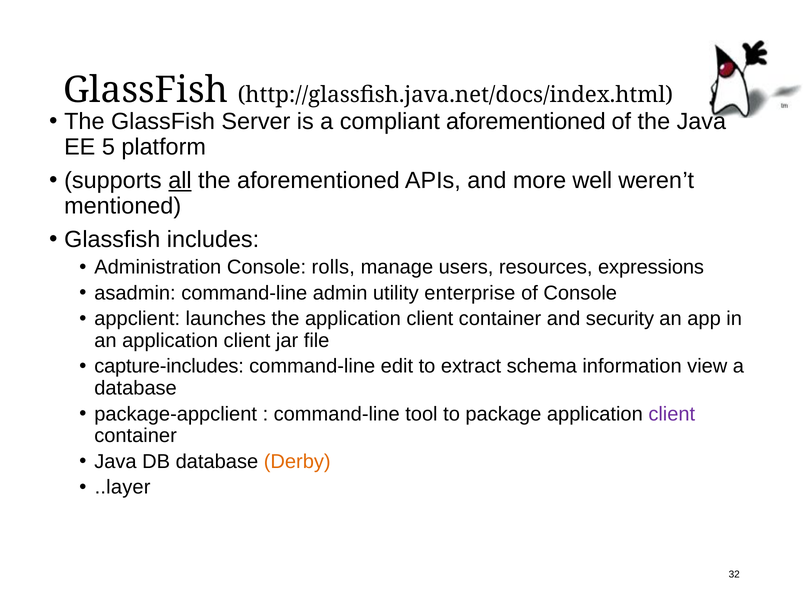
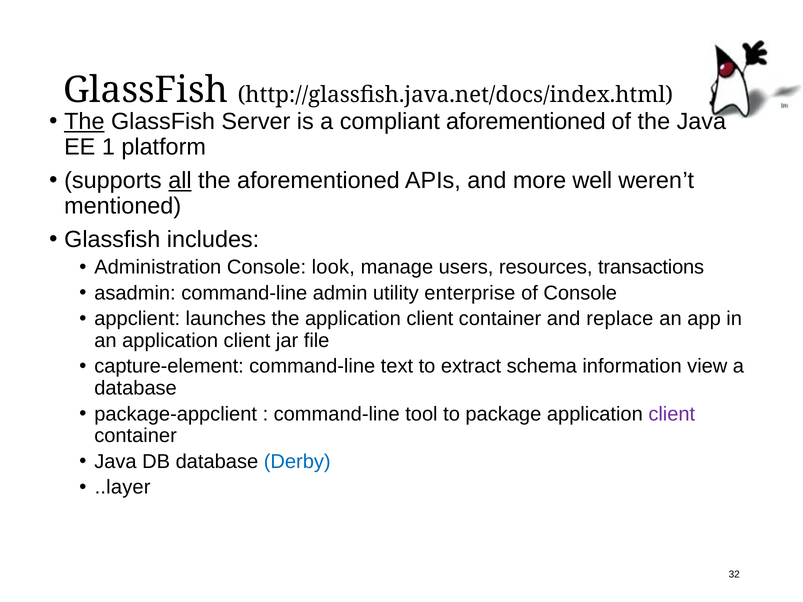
The at (84, 122) underline: none -> present
5: 5 -> 1
rolls: rolls -> look
expressions: expressions -> transactions
security: security -> replace
capture-includes: capture-includes -> capture-element
edit: edit -> text
Derby colour: orange -> blue
